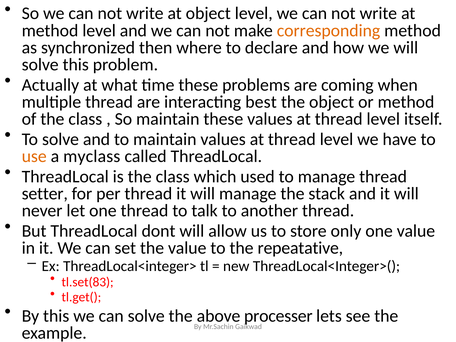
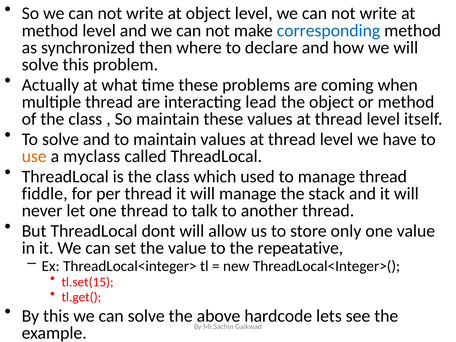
corresponding colour: orange -> blue
best: best -> lead
setter: setter -> fiddle
tl.set(83: tl.set(83 -> tl.set(15
processer: processer -> hardcode
